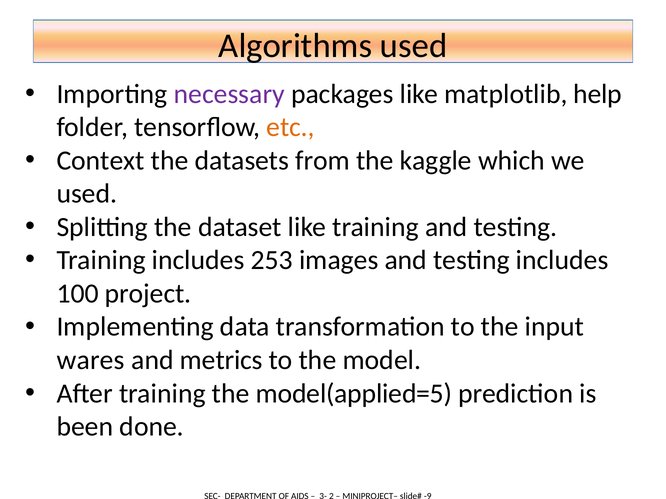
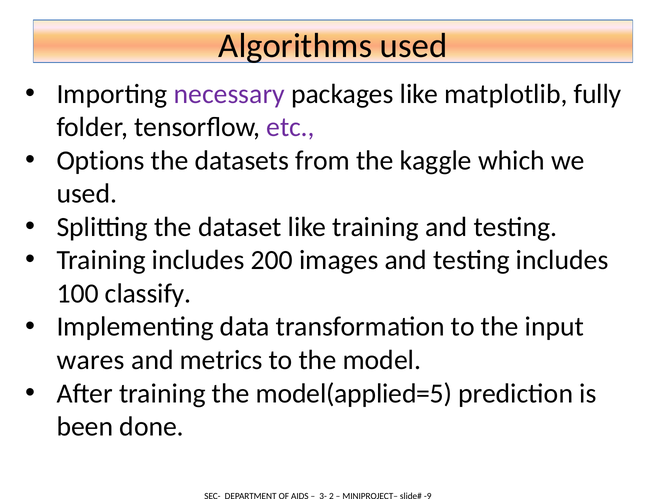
help: help -> fully
etc colour: orange -> purple
Context: Context -> Options
253: 253 -> 200
project: project -> classify
